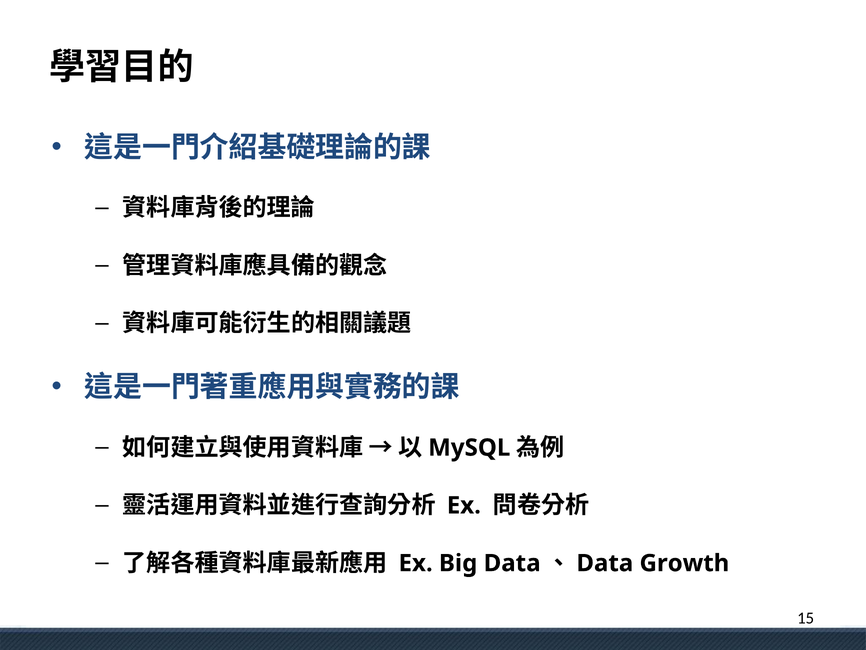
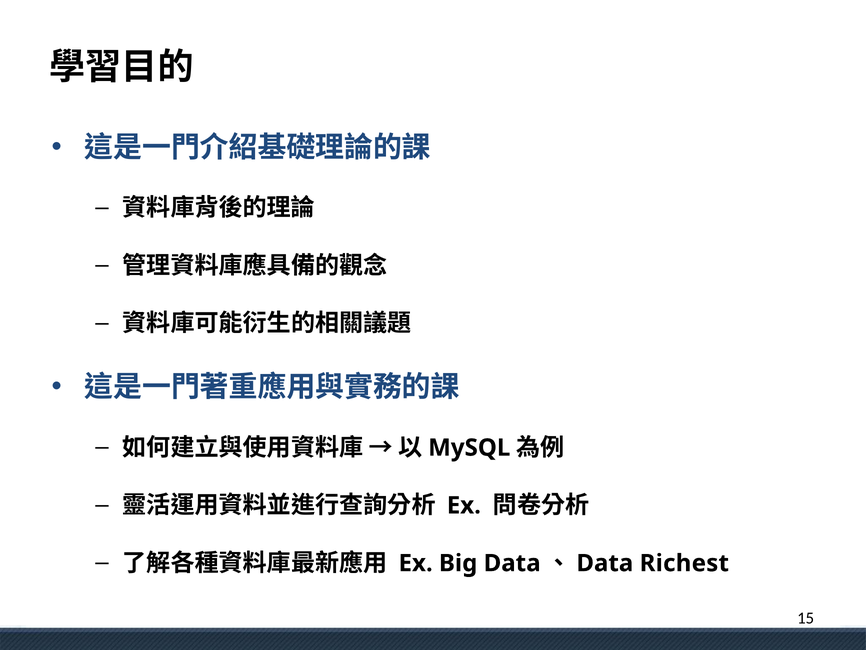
Growth: Growth -> Richest
